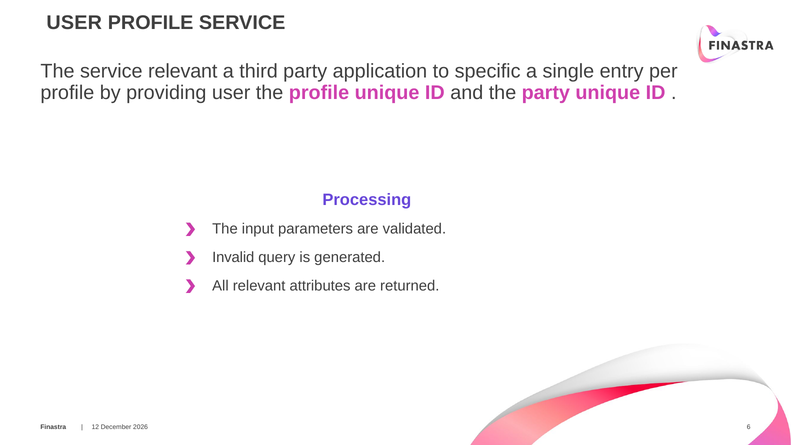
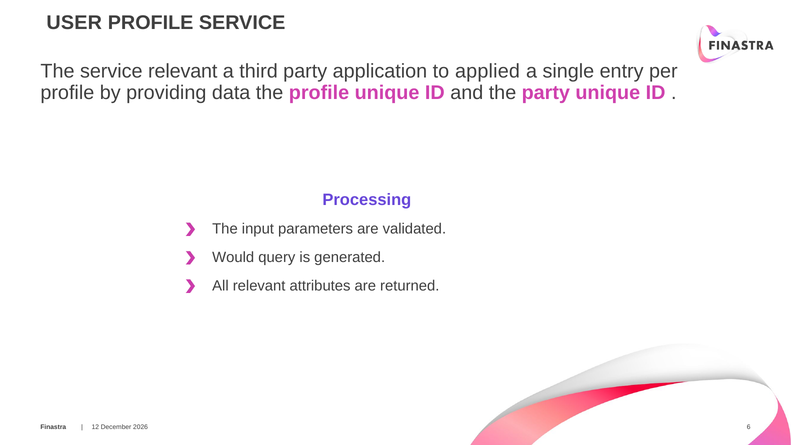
specific: specific -> applied
providing user: user -> data
Invalid: Invalid -> Would
